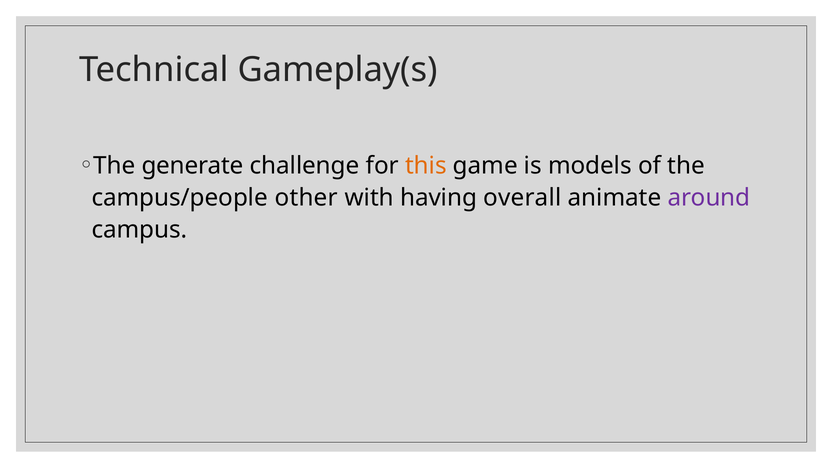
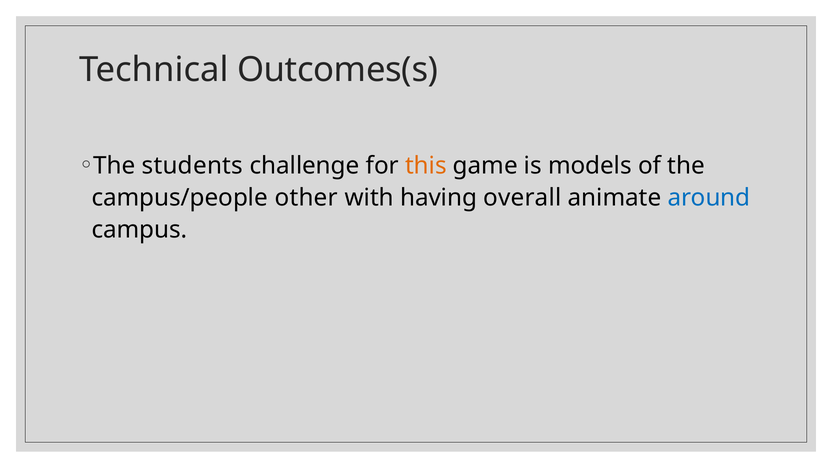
Gameplay(s: Gameplay(s -> Outcomes(s
generate: generate -> students
around colour: purple -> blue
